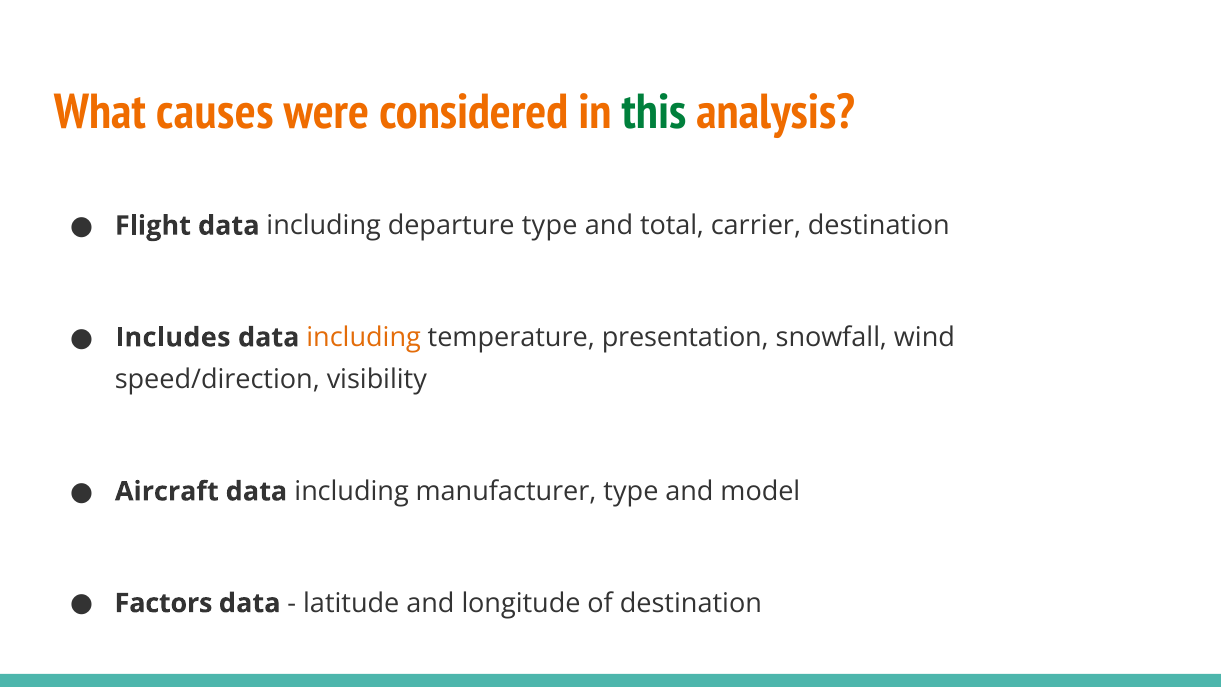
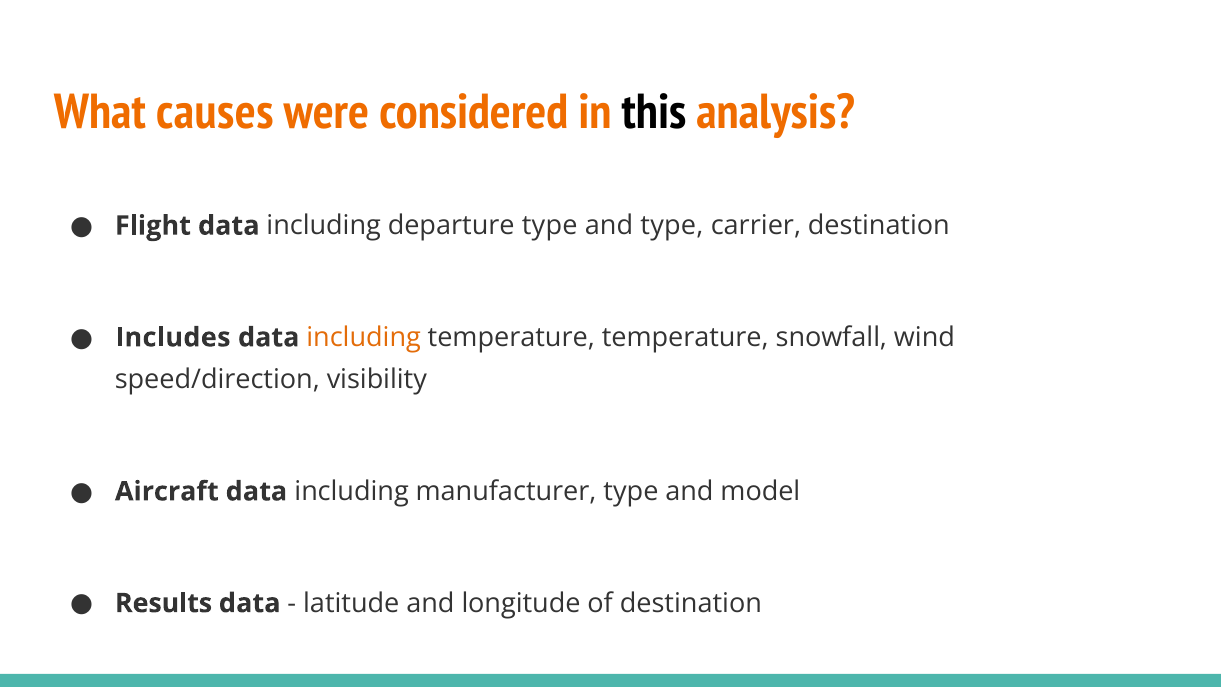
this colour: green -> black
and total: total -> type
temperature presentation: presentation -> temperature
Factors: Factors -> Results
